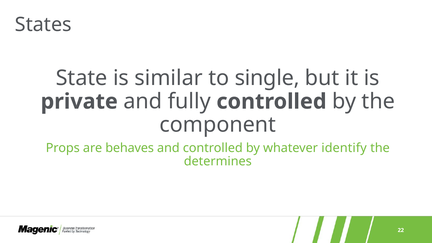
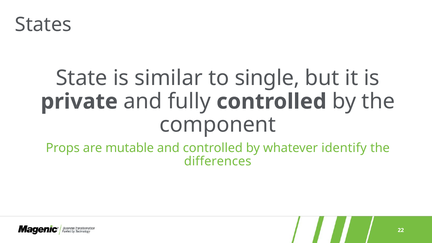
behaves: behaves -> mutable
determines: determines -> differences
